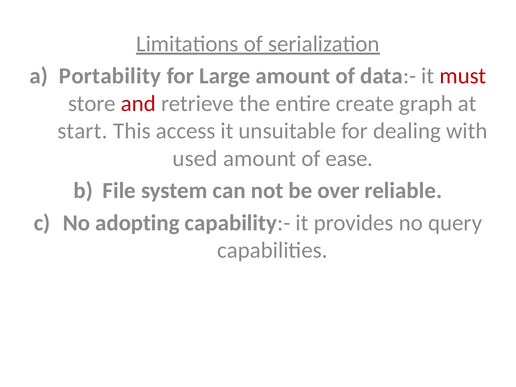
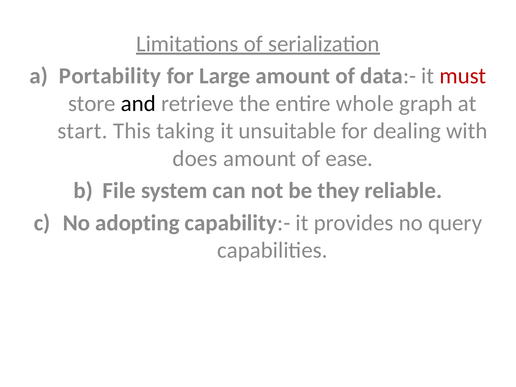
and colour: red -> black
create: create -> whole
access: access -> taking
used: used -> does
over: over -> they
